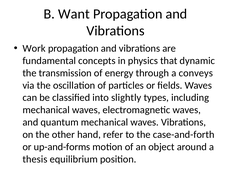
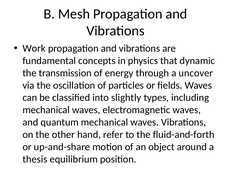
Want: Want -> Mesh
conveys: conveys -> uncover
case-and-forth: case-and-forth -> fluid-and-forth
up-and-forms: up-and-forms -> up-and-share
